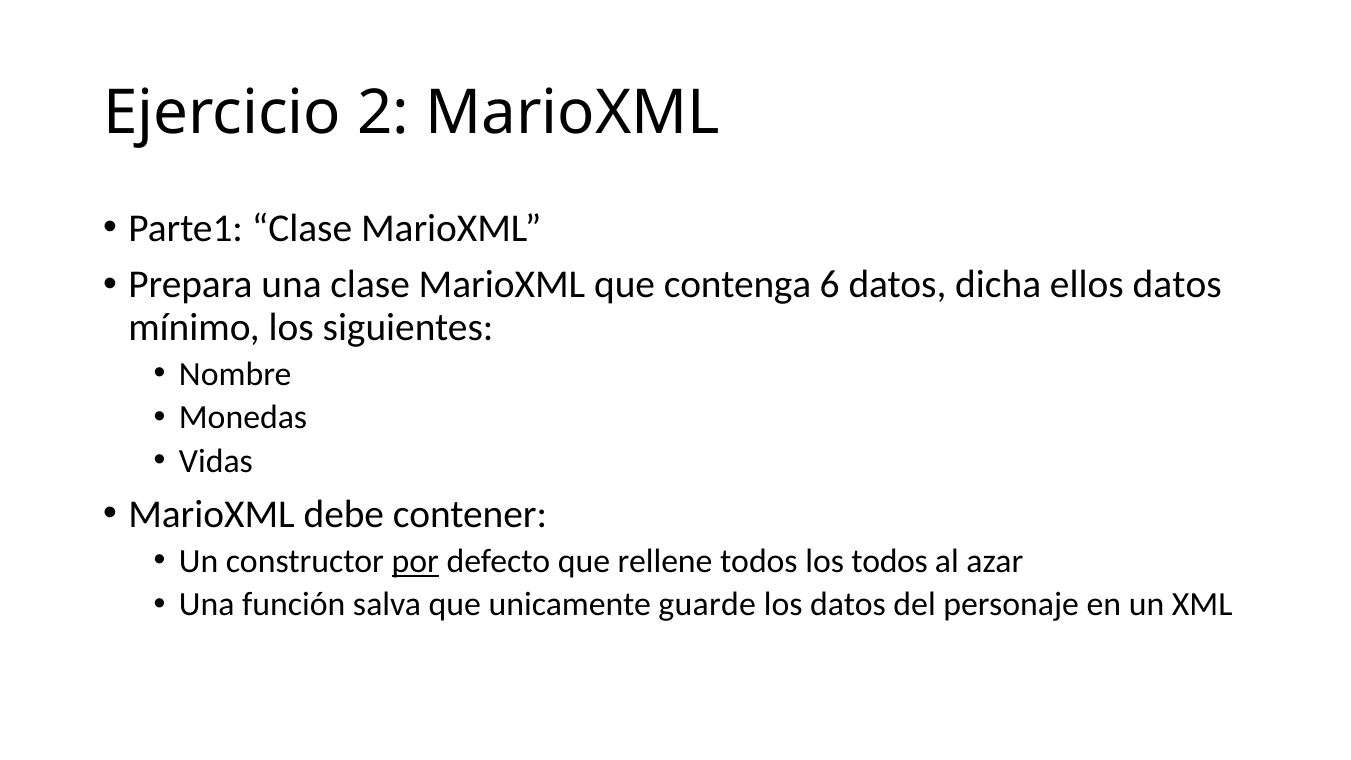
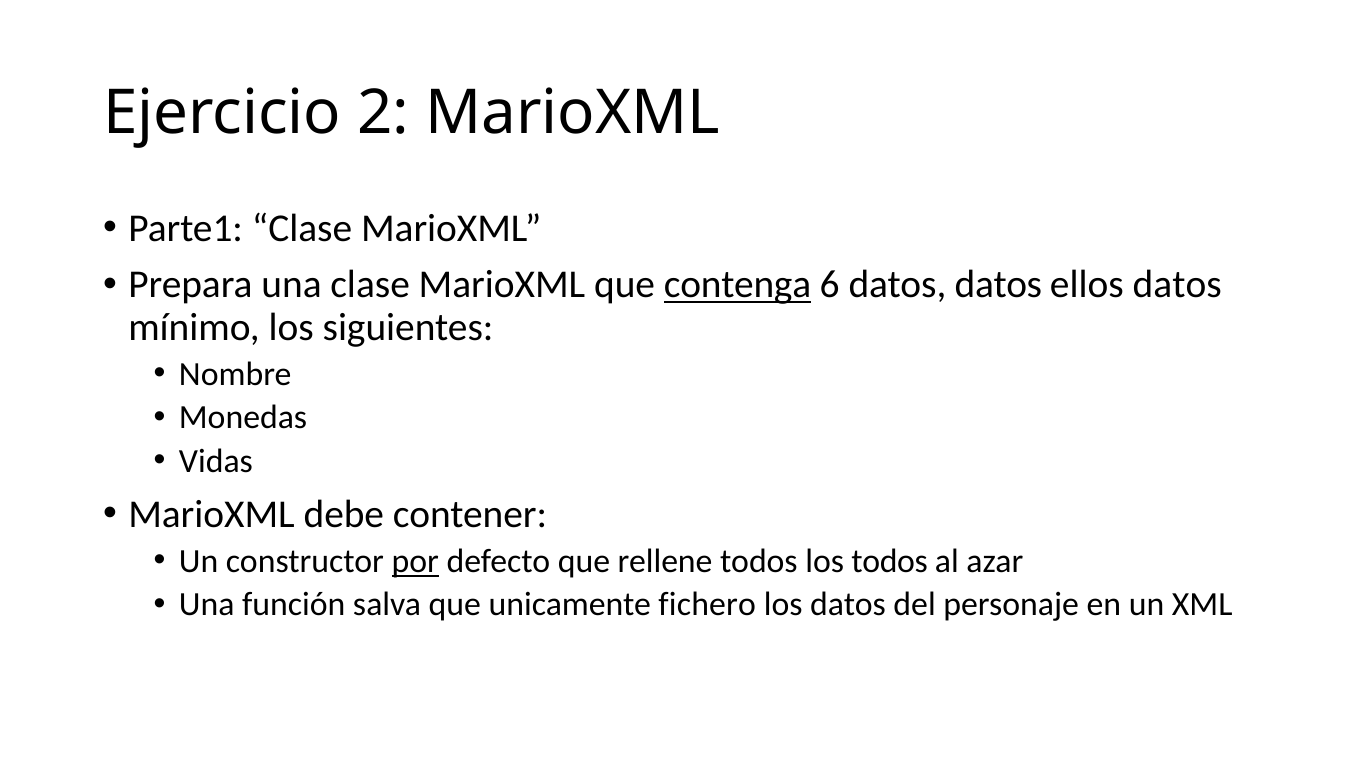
contenga underline: none -> present
datos dicha: dicha -> datos
guarde: guarde -> fichero
